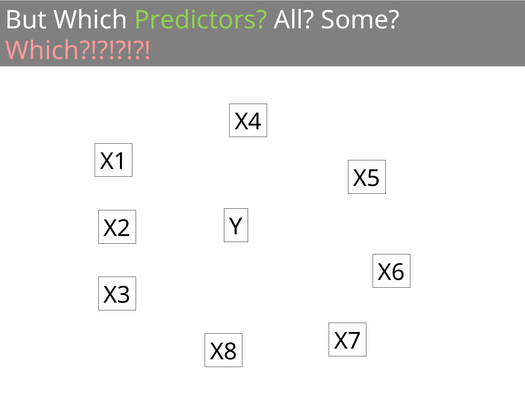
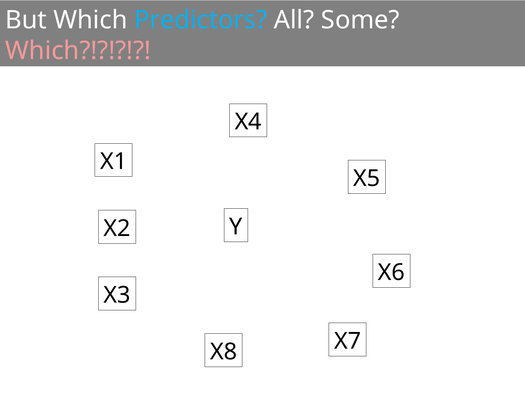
Predictors colour: light green -> light blue
